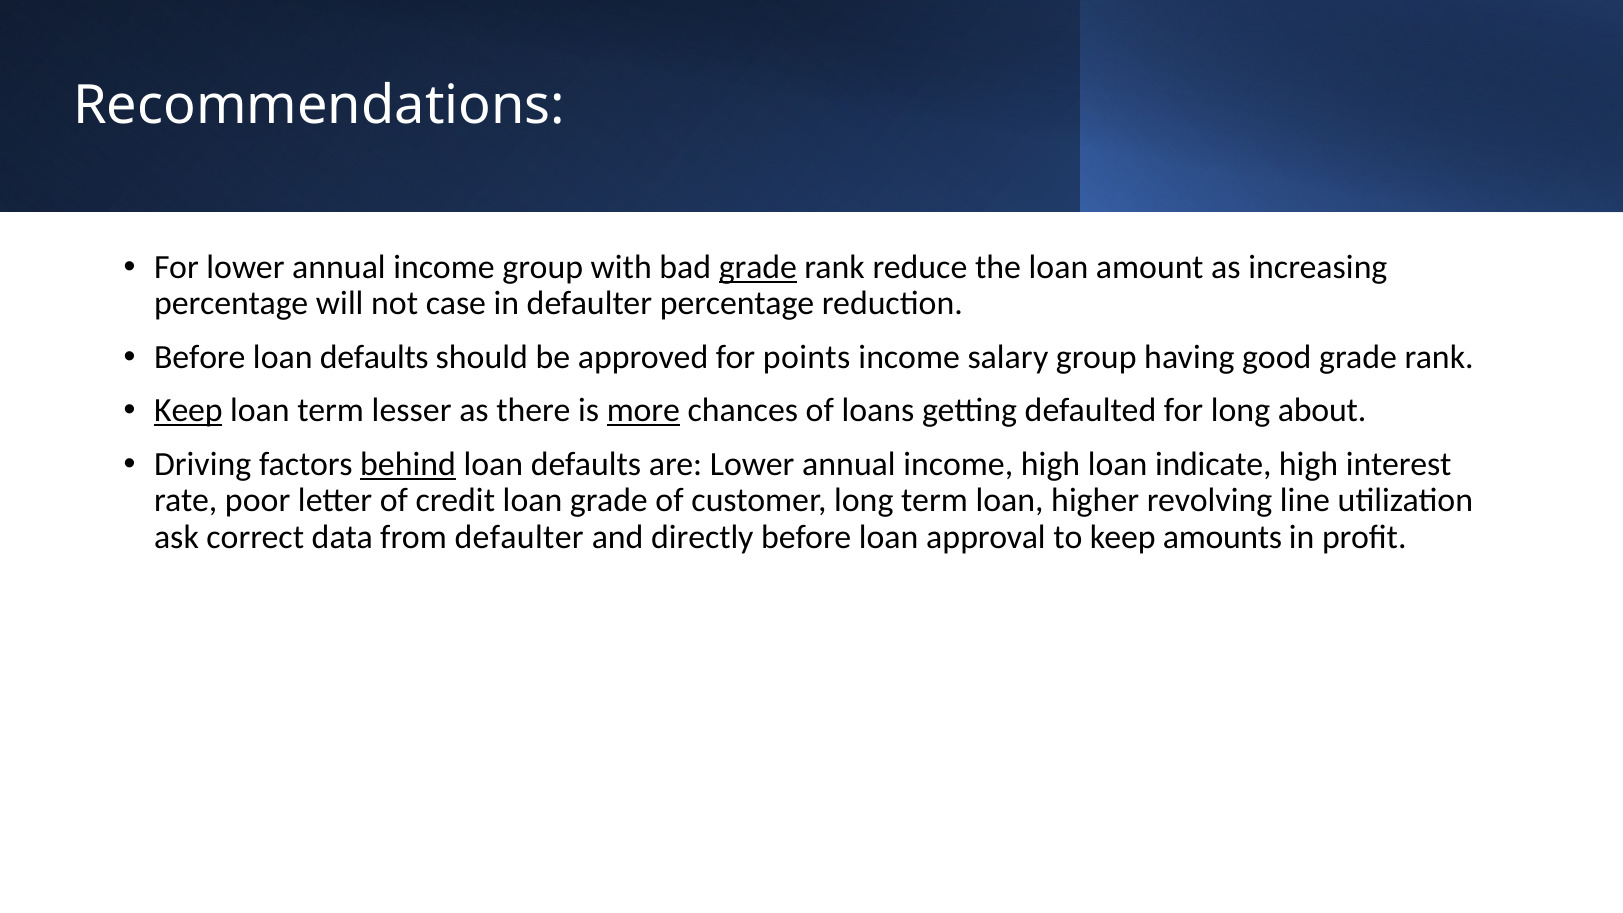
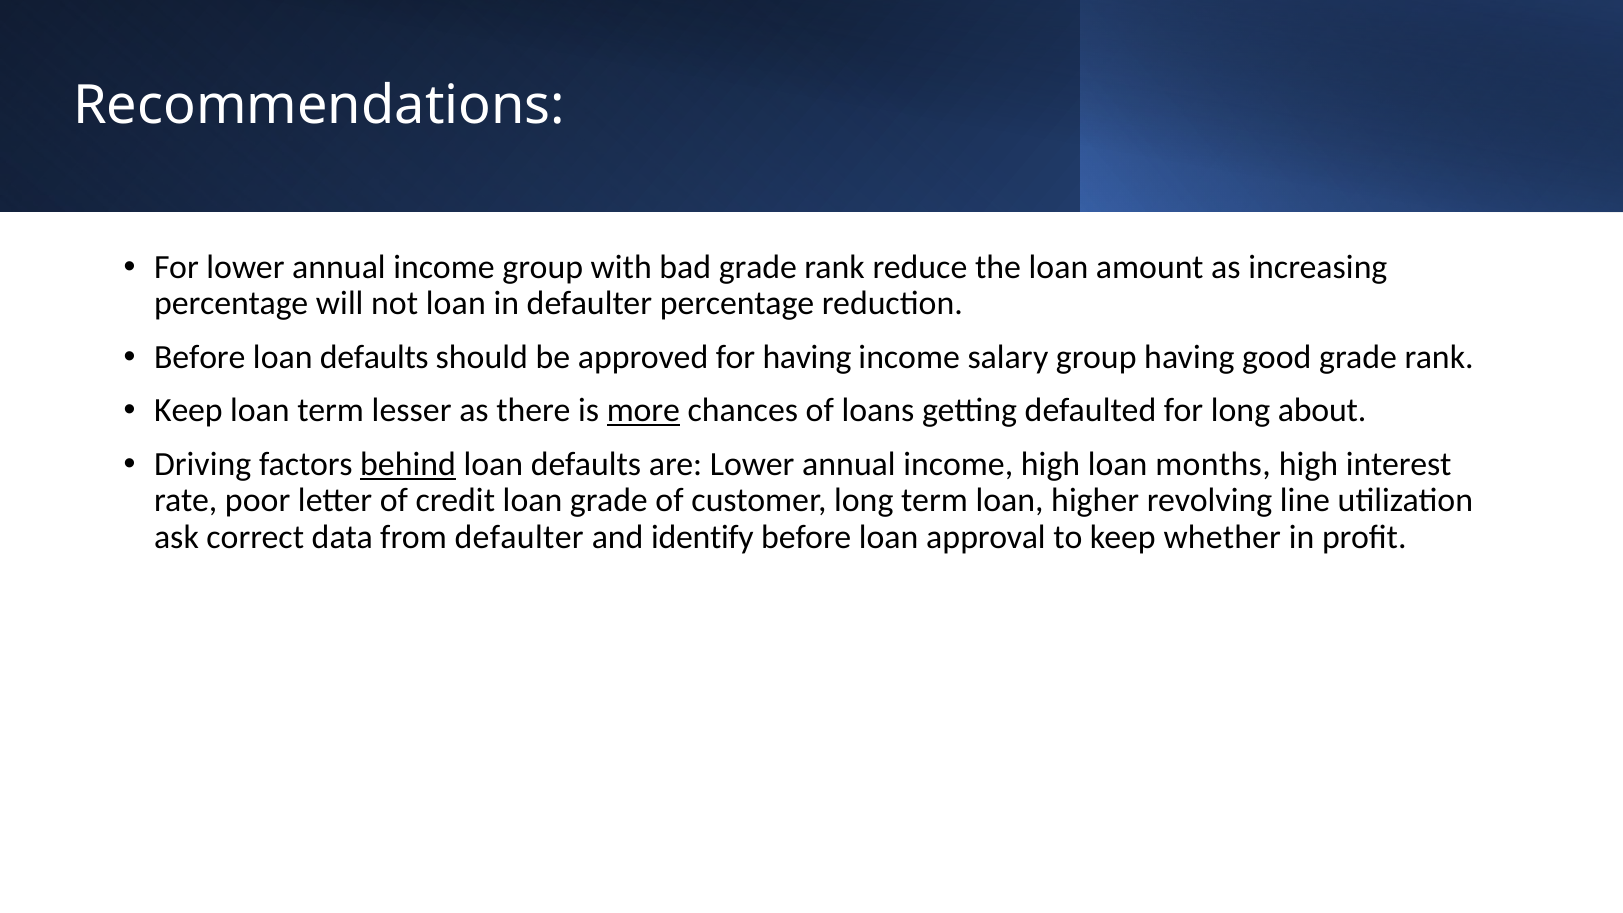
grade at (758, 267) underline: present -> none
not case: case -> loan
for points: points -> having
Keep at (188, 411) underline: present -> none
indicate: indicate -> months
directly: directly -> identify
amounts: amounts -> whether
